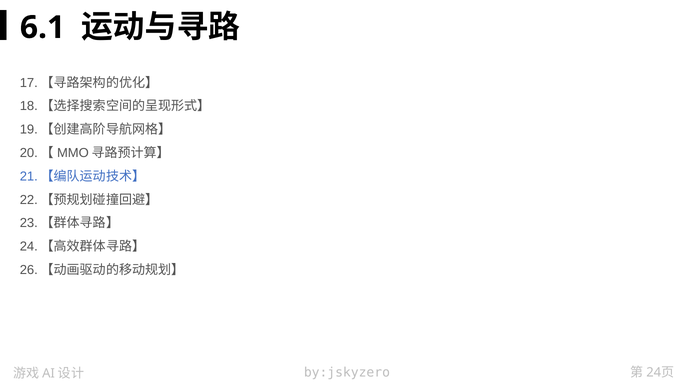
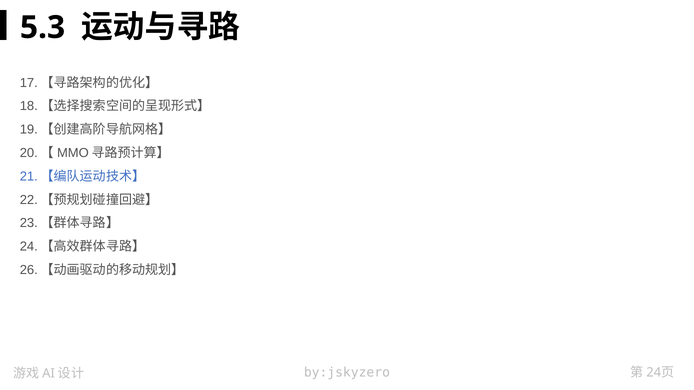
6.1: 6.1 -> 5.3
